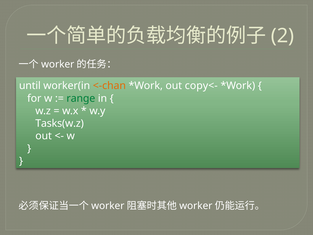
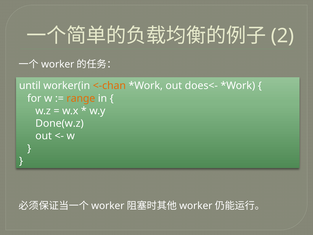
copy<-: copy<- -> does<-
range colour: green -> orange
Tasks(w.z: Tasks(w.z -> Done(w.z
